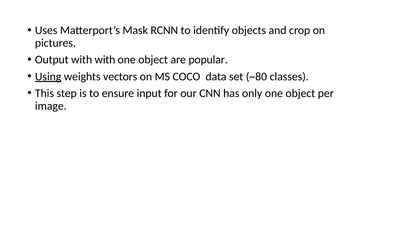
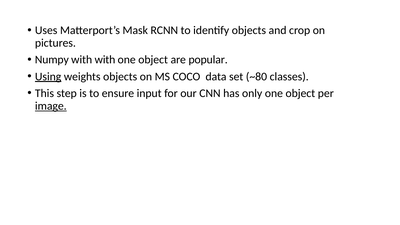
Output: Output -> Numpy
weights vectors: vectors -> objects
image underline: none -> present
